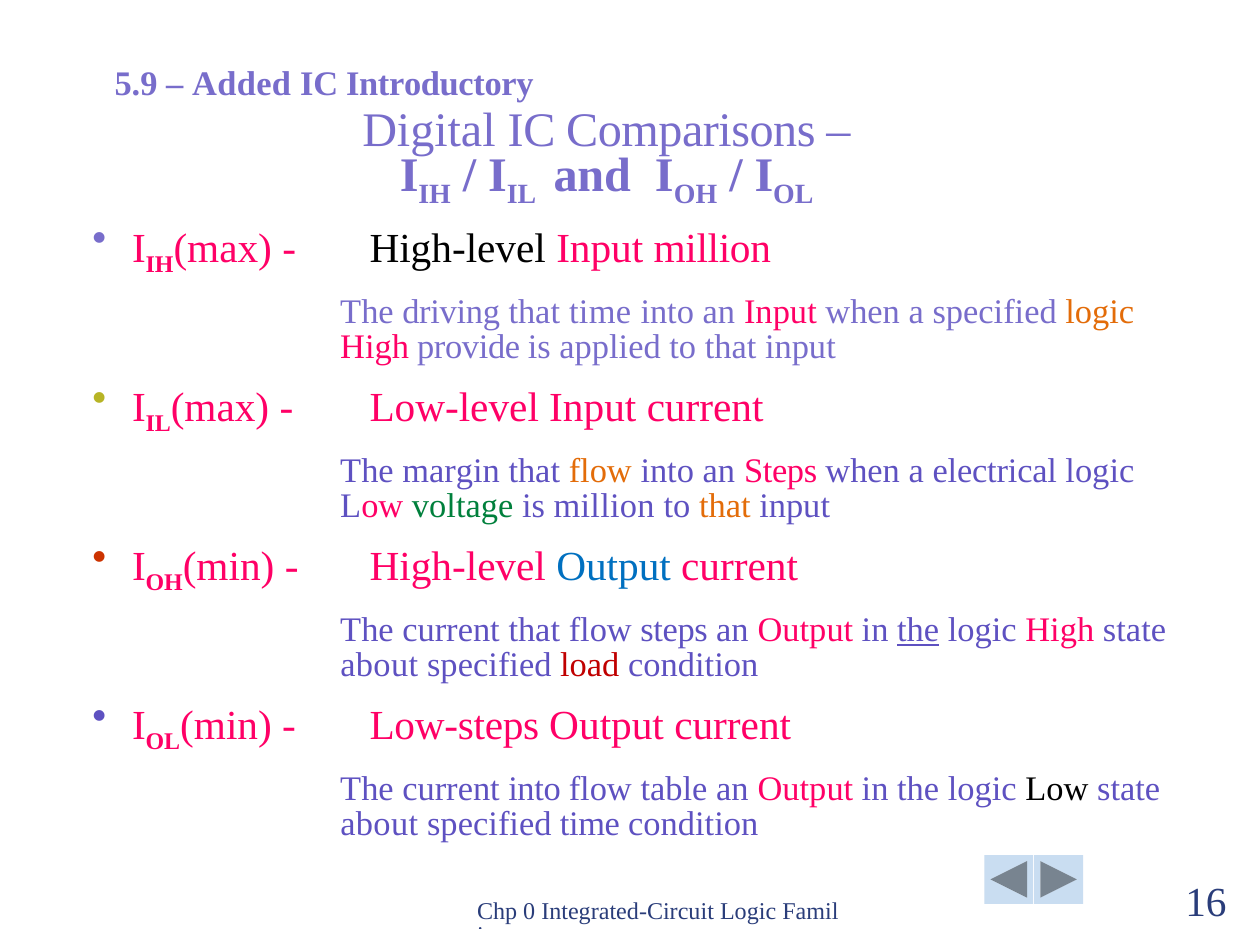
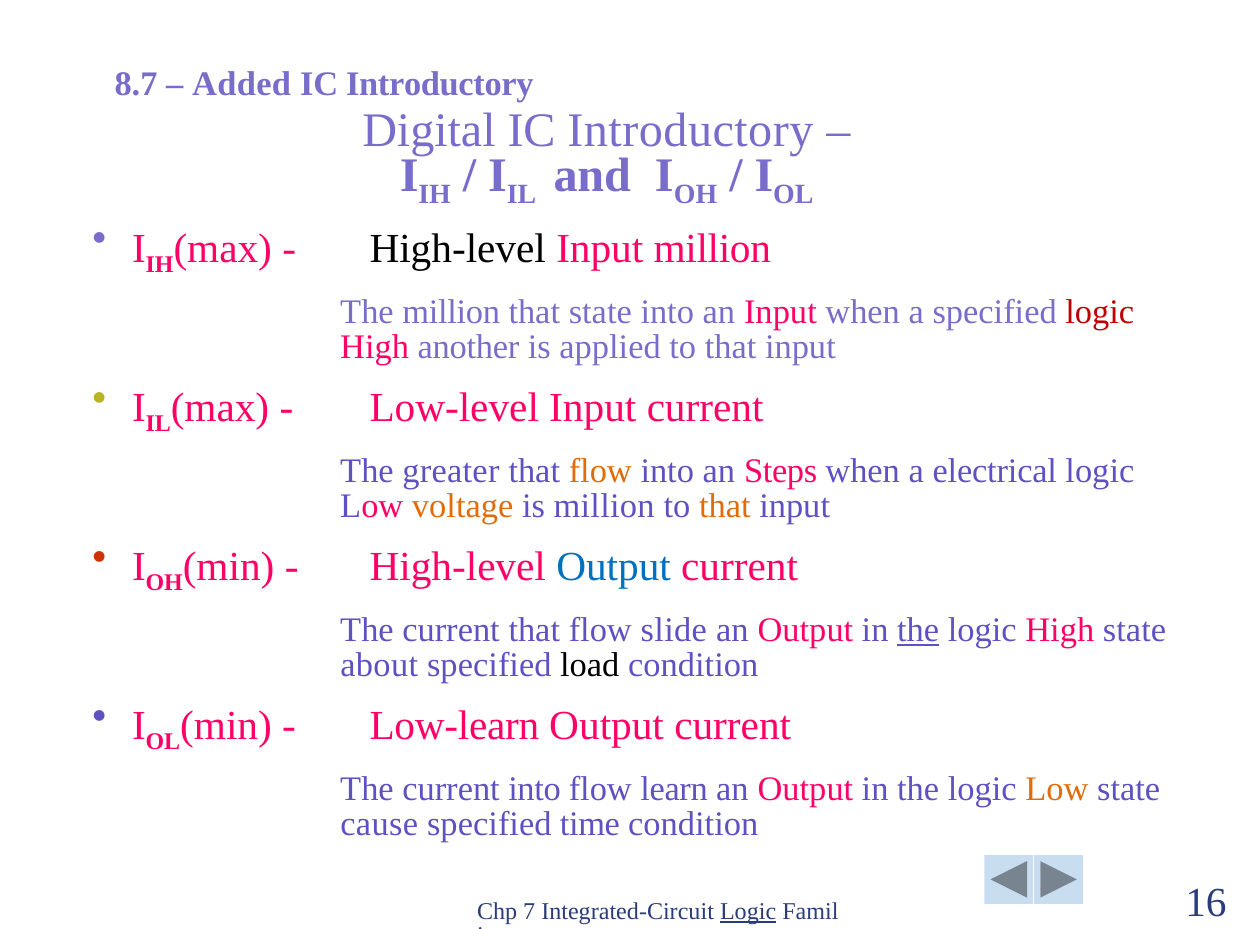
5.9: 5.9 -> 8.7
Digital IC Comparisons: Comparisons -> Introductory
The driving: driving -> million
that time: time -> state
logic at (1100, 312) colour: orange -> red
provide: provide -> another
margin: margin -> greater
voltage colour: green -> orange
flow steps: steps -> slide
load colour: red -> black
Low-steps: Low-steps -> Low-learn
table: table -> learn
Low at (1057, 790) colour: black -> orange
about at (379, 824): about -> cause
0: 0 -> 7
Logic at (748, 912) underline: none -> present
